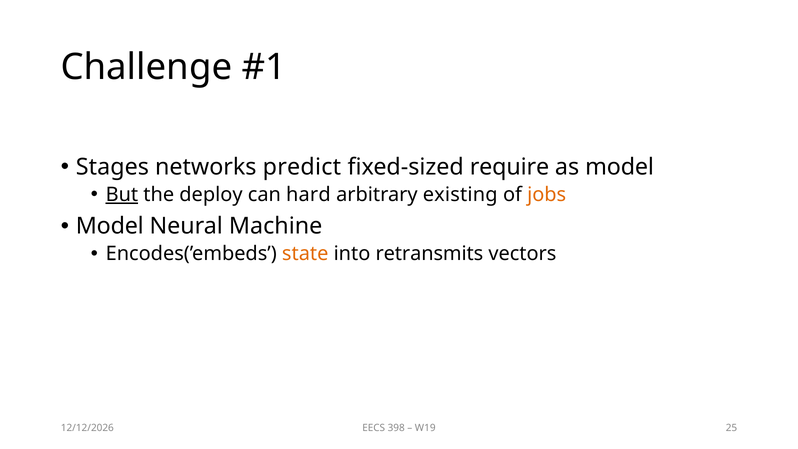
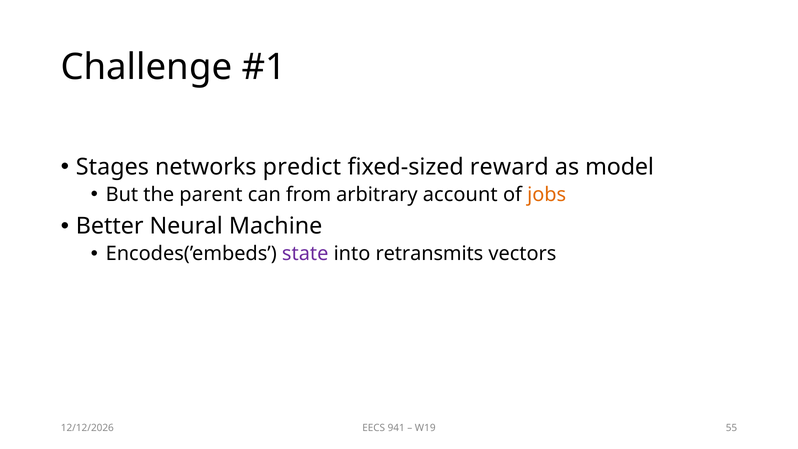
require: require -> reward
But underline: present -> none
deploy: deploy -> parent
hard: hard -> from
existing: existing -> account
Model at (110, 226): Model -> Better
state colour: orange -> purple
398: 398 -> 941
25: 25 -> 55
